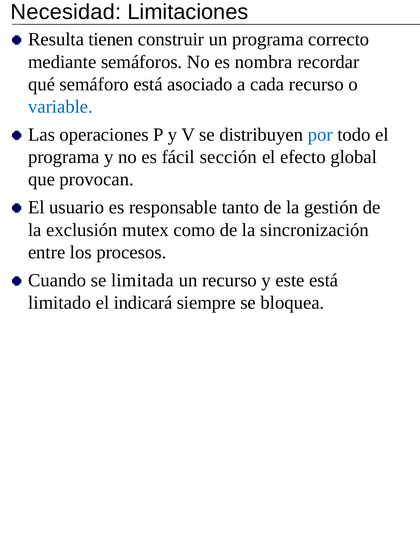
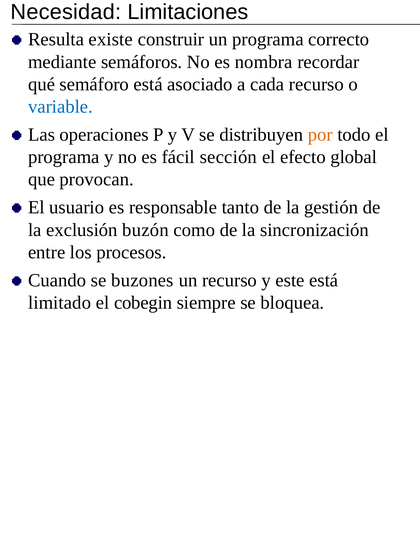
tienen: tienen -> existe
por colour: blue -> orange
mutex: mutex -> buzón
limitada: limitada -> buzones
indicará: indicará -> cobegin
